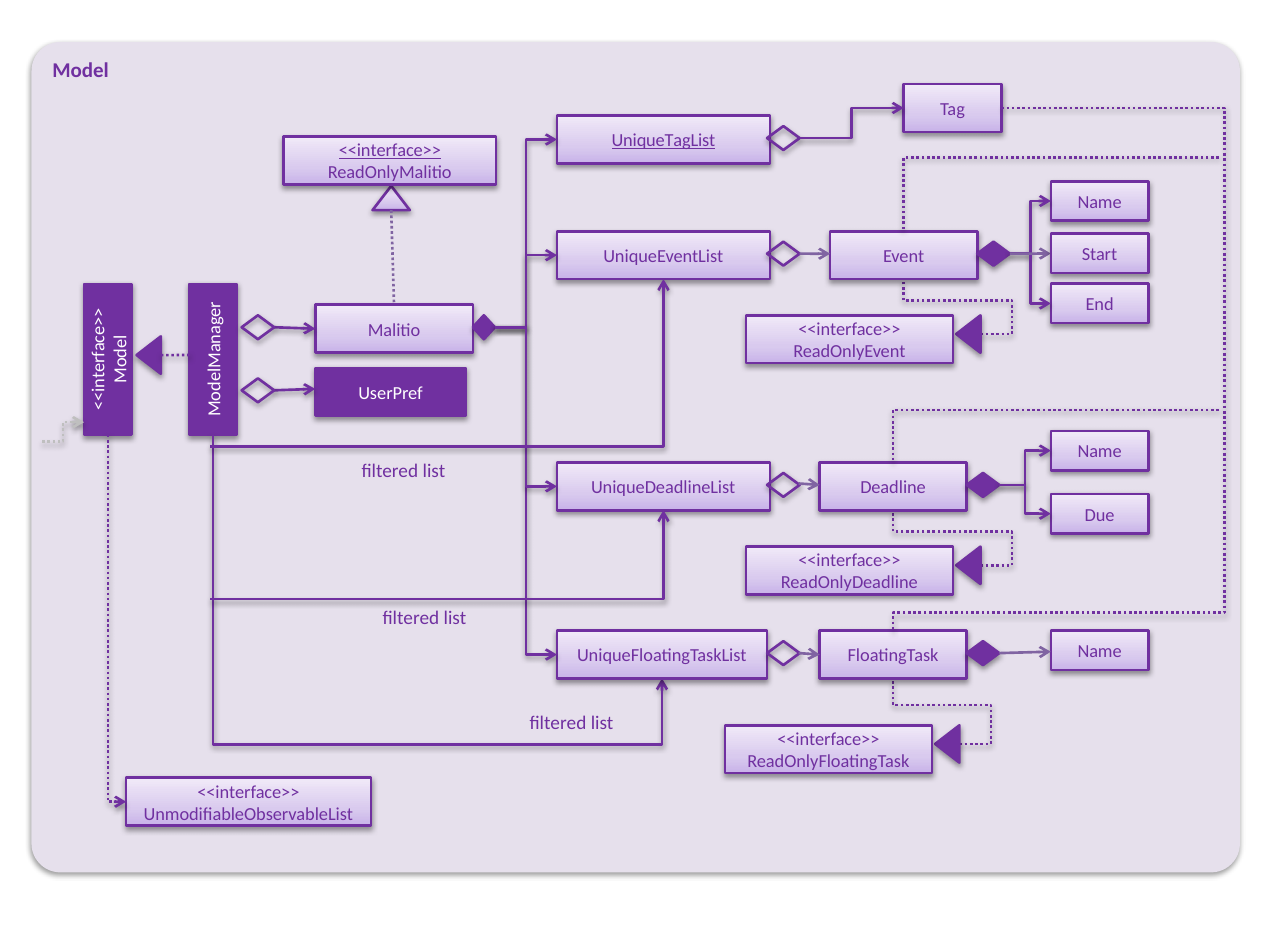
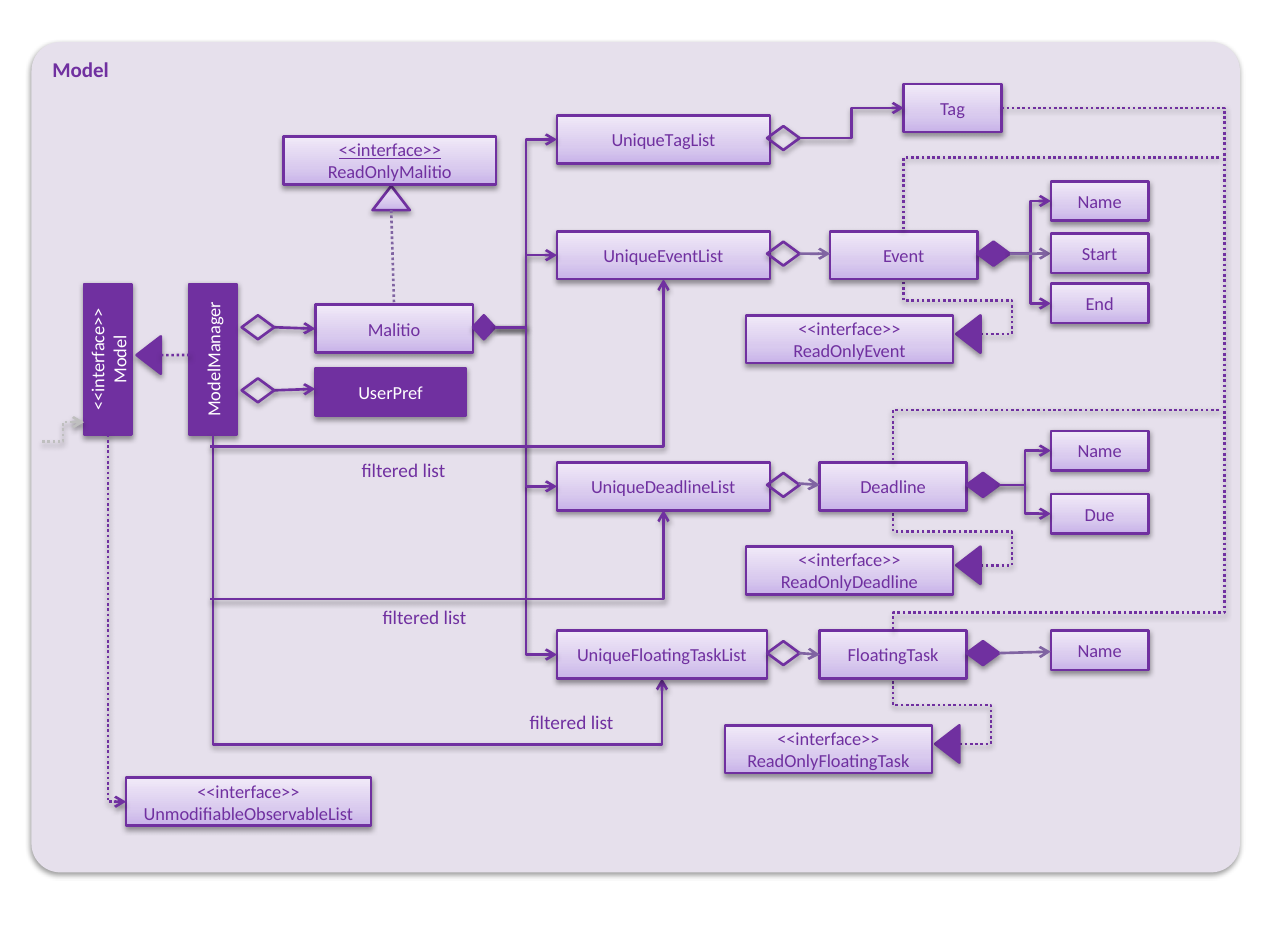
UniqueTagList underline: present -> none
